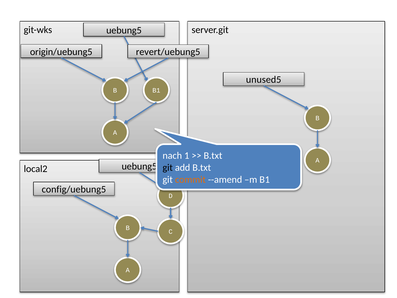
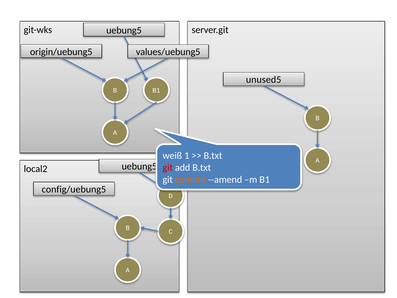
revert/uebung5: revert/uebung5 -> values/uebung5
nach: nach -> weiß
git at (168, 167) colour: black -> red
